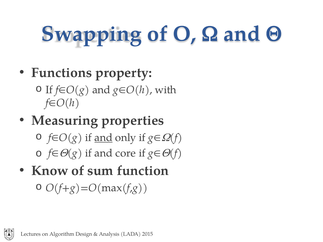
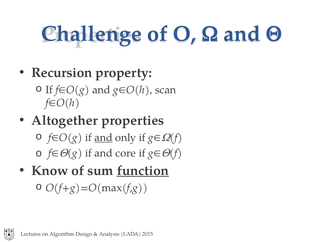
Swapping: Swapping -> Challenge
Functions: Functions -> Recursion
with: with -> scan
Measuring: Measuring -> Altogether
function underline: none -> present
